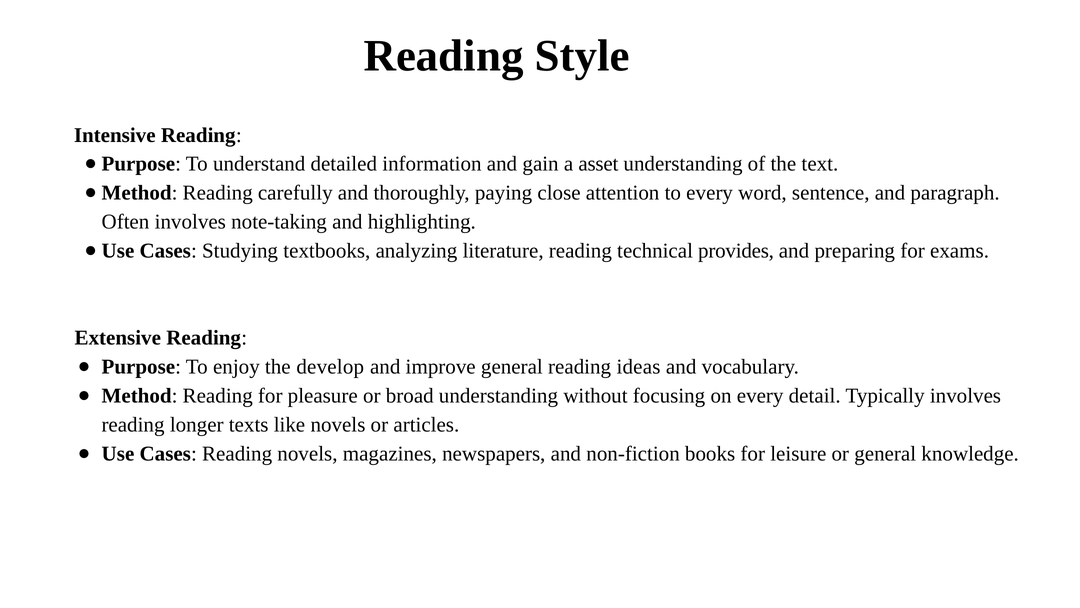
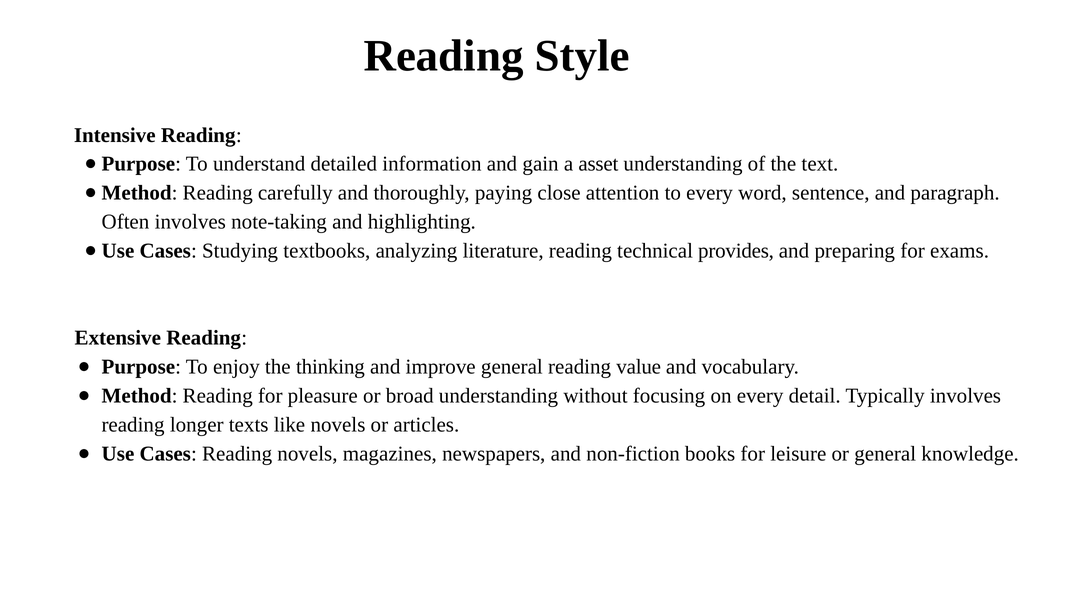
develop: develop -> thinking
ideas: ideas -> value
